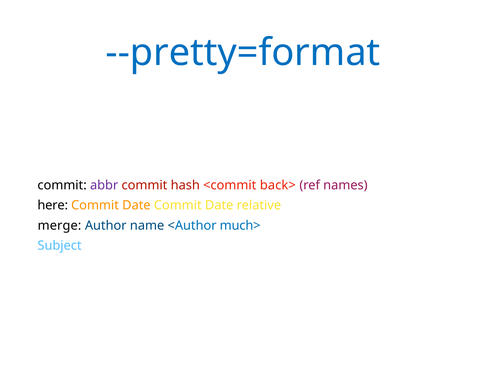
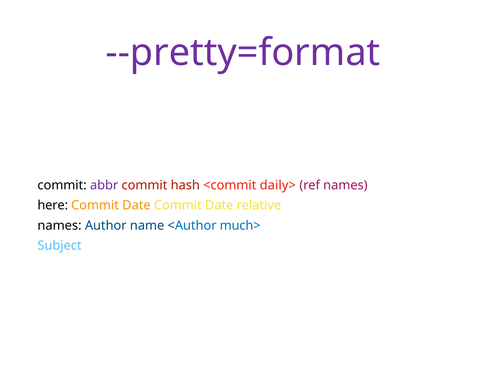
--pretty=format colour: blue -> purple
back>: back> -> daily>
merge at (59, 225): merge -> names
